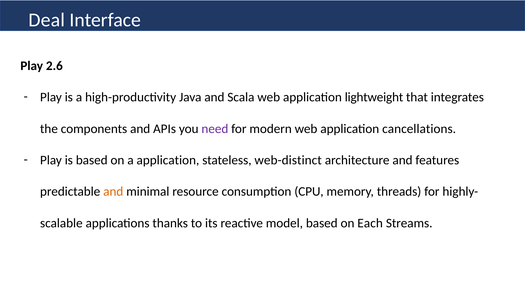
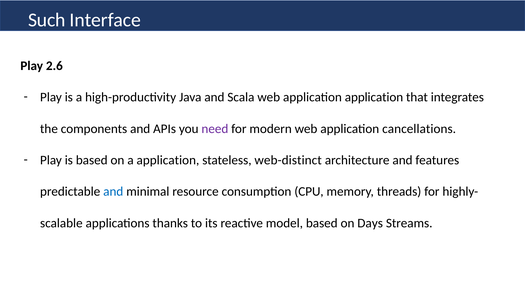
Deal: Deal -> Such
application lightweight: lightweight -> application
and at (113, 192) colour: orange -> blue
Each: Each -> Days
